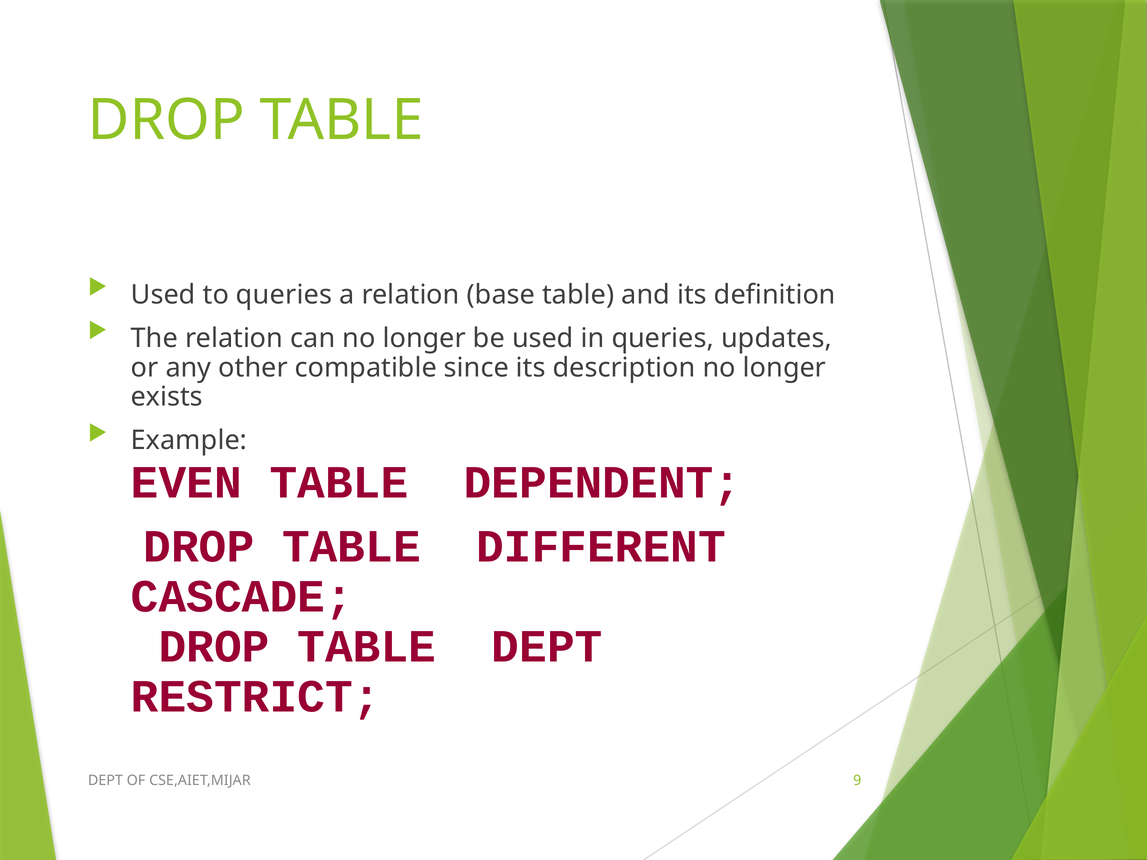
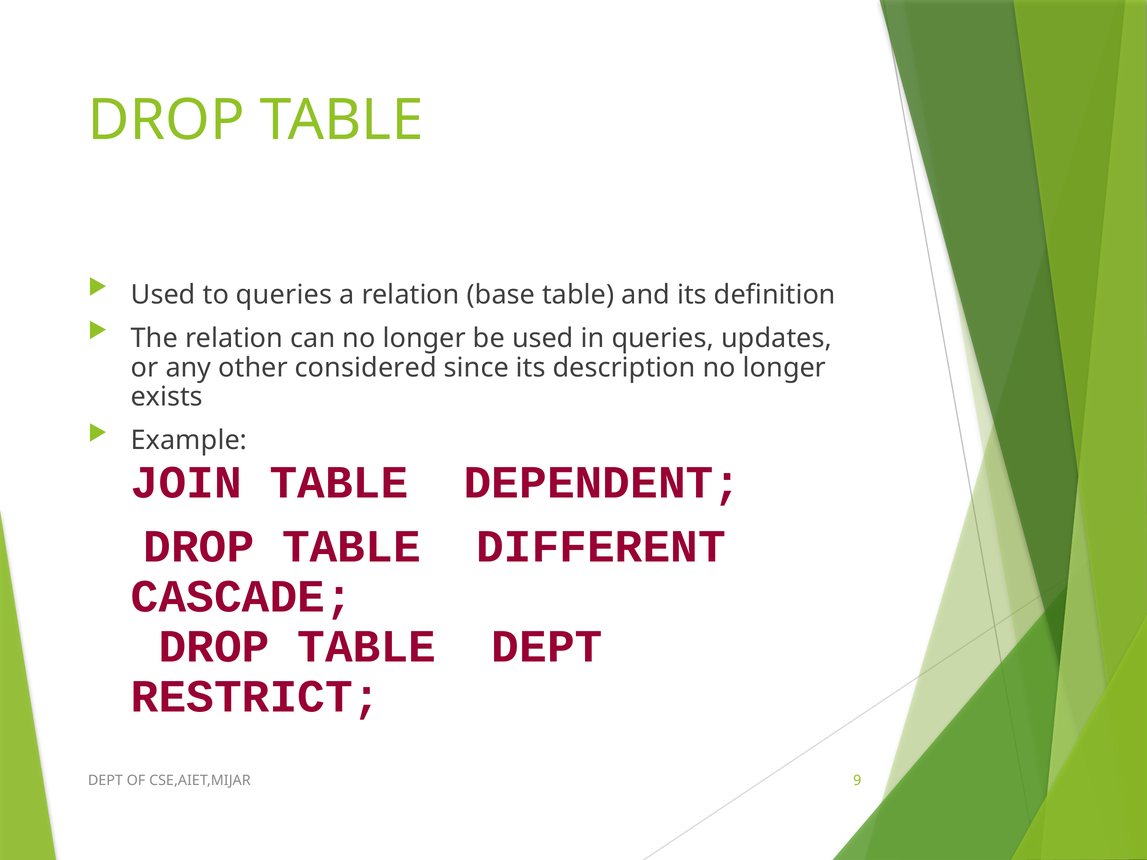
compatible: compatible -> considered
EVEN: EVEN -> JOIN
